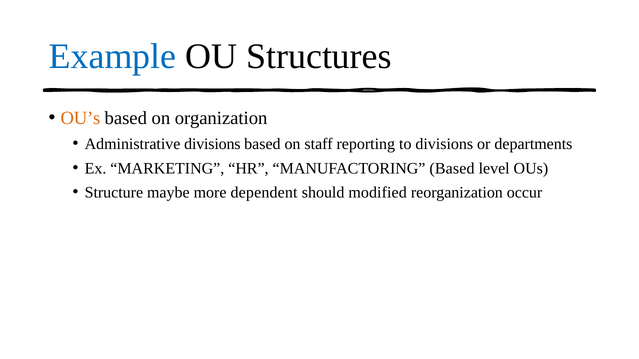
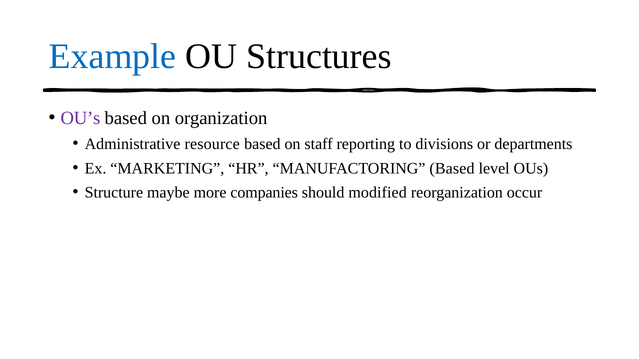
OU’s colour: orange -> purple
Administrative divisions: divisions -> resource
dependent: dependent -> companies
